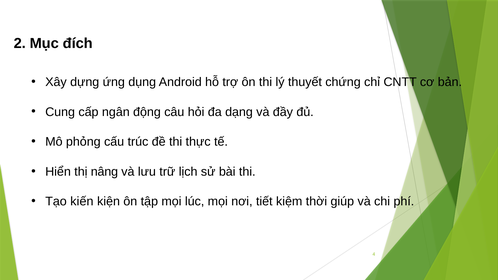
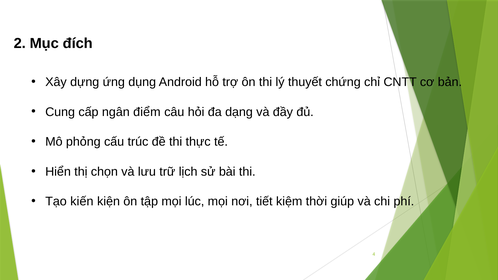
động: động -> điểm
nâng: nâng -> chọn
